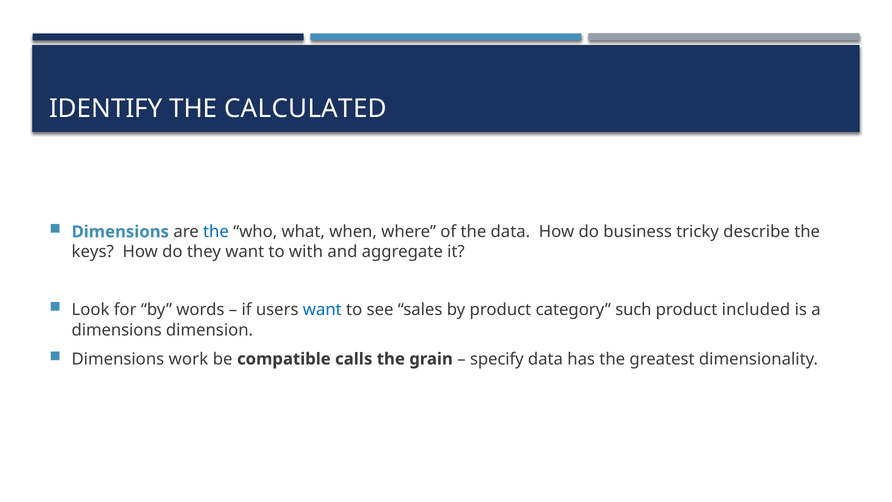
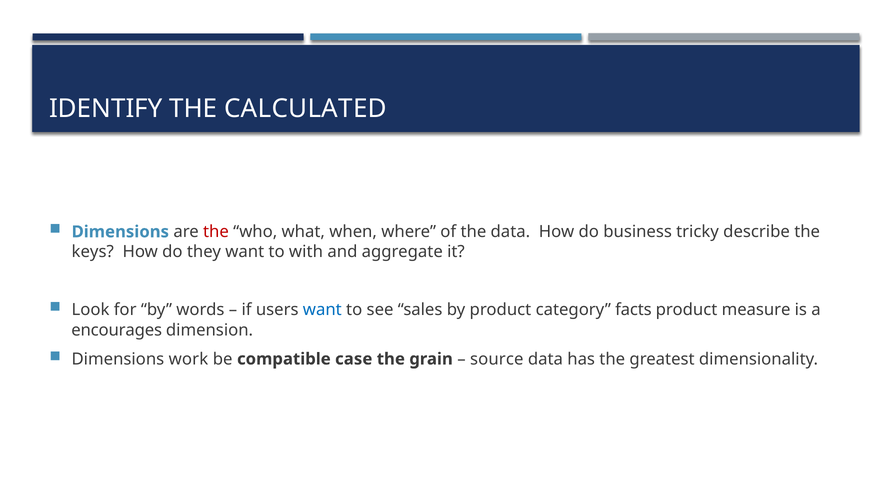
the at (216, 232) colour: blue -> red
such: such -> facts
included: included -> measure
dimensions at (117, 330): dimensions -> encourages
calls: calls -> case
specify: specify -> source
